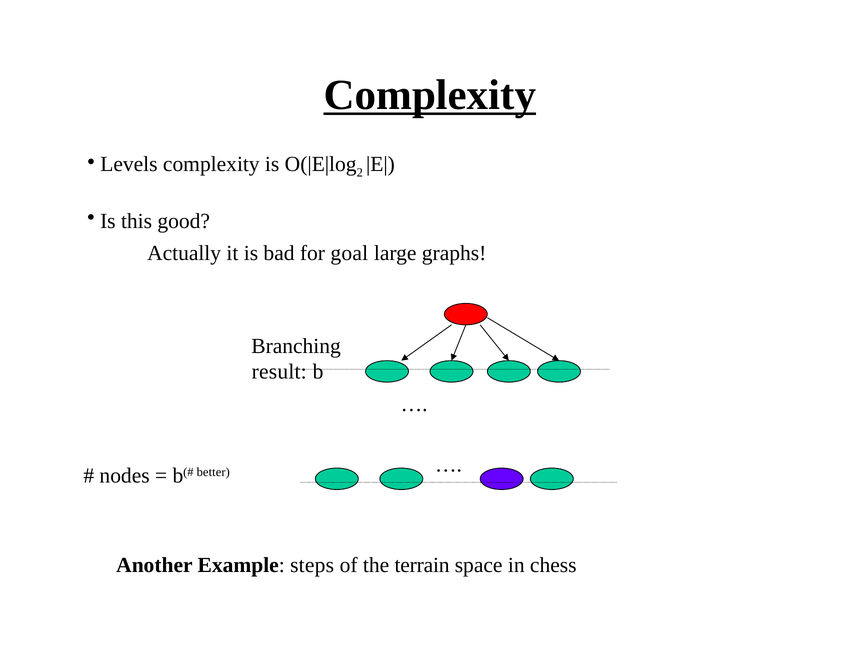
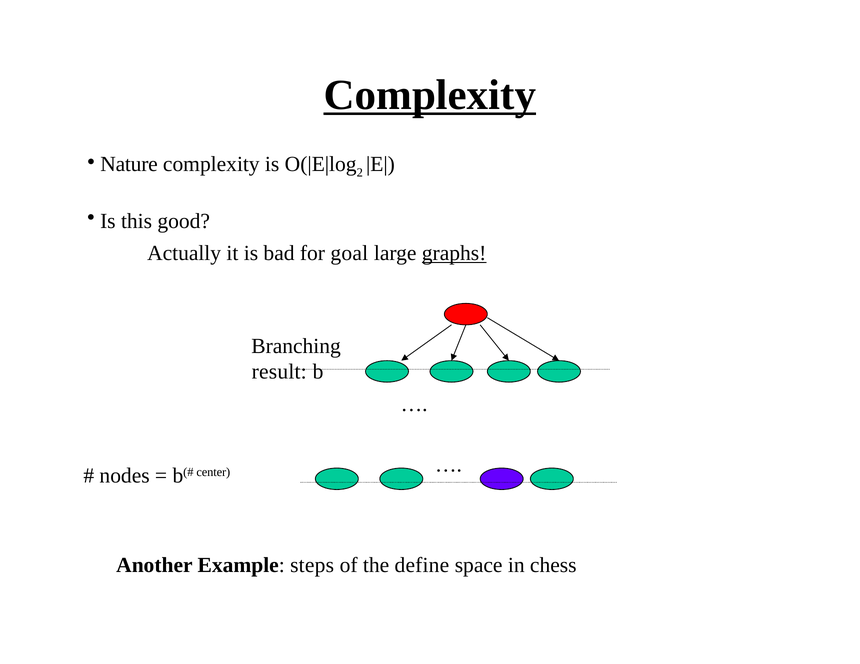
Levels: Levels -> Nature
graphs underline: none -> present
better: better -> center
terrain: terrain -> define
